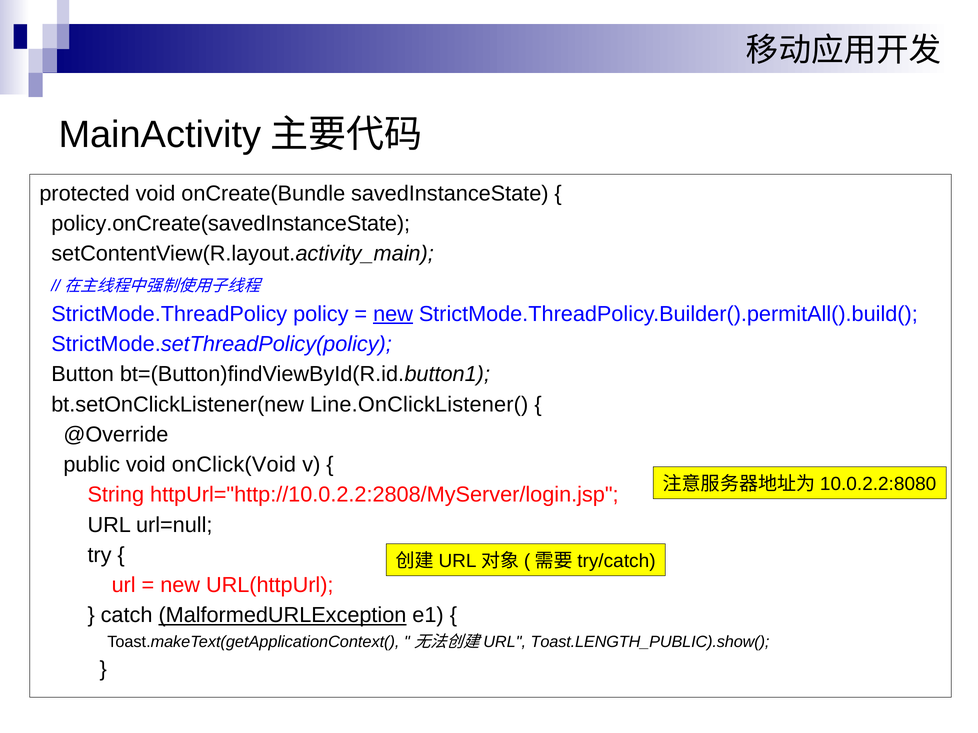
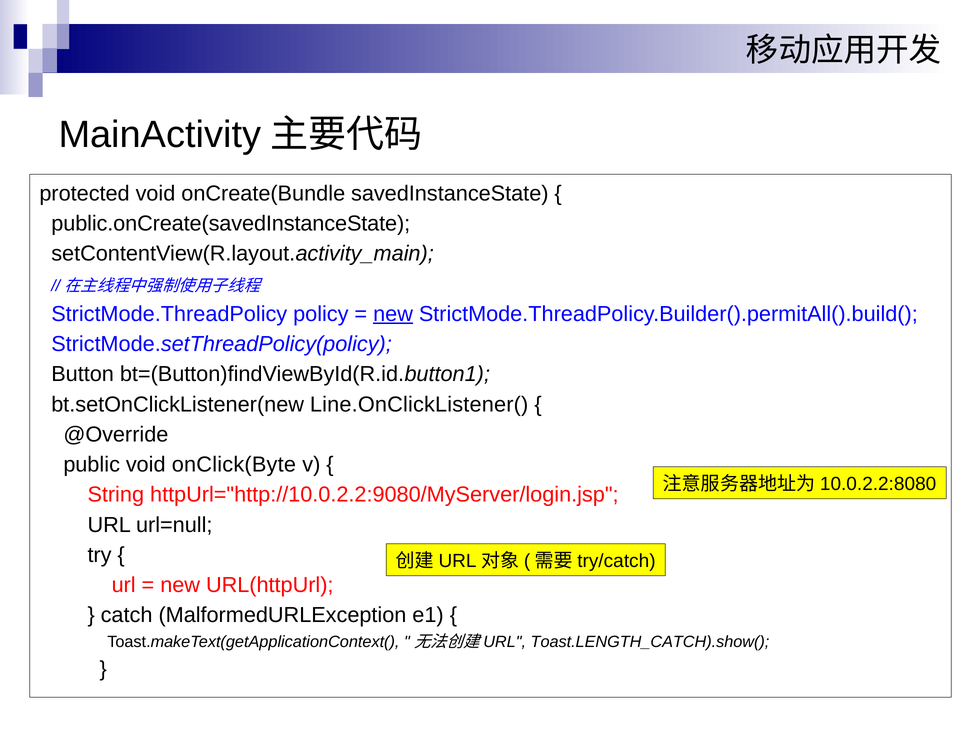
policy.onCreate(savedInstanceState: policy.onCreate(savedInstanceState -> public.onCreate(savedInstanceState
onClick(Void: onClick(Void -> onClick(Byte
httpUrl="http://10.0.2.2:2808/MyServer/login.jsp: httpUrl="http://10.0.2.2:2808/MyServer/login.jsp -> httpUrl="http://10.0.2.2:9080/MyServer/login.jsp
MalformedURLException underline: present -> none
Toast.LENGTH_PUBLIC).show(: Toast.LENGTH_PUBLIC).show( -> Toast.LENGTH_CATCH).show(
